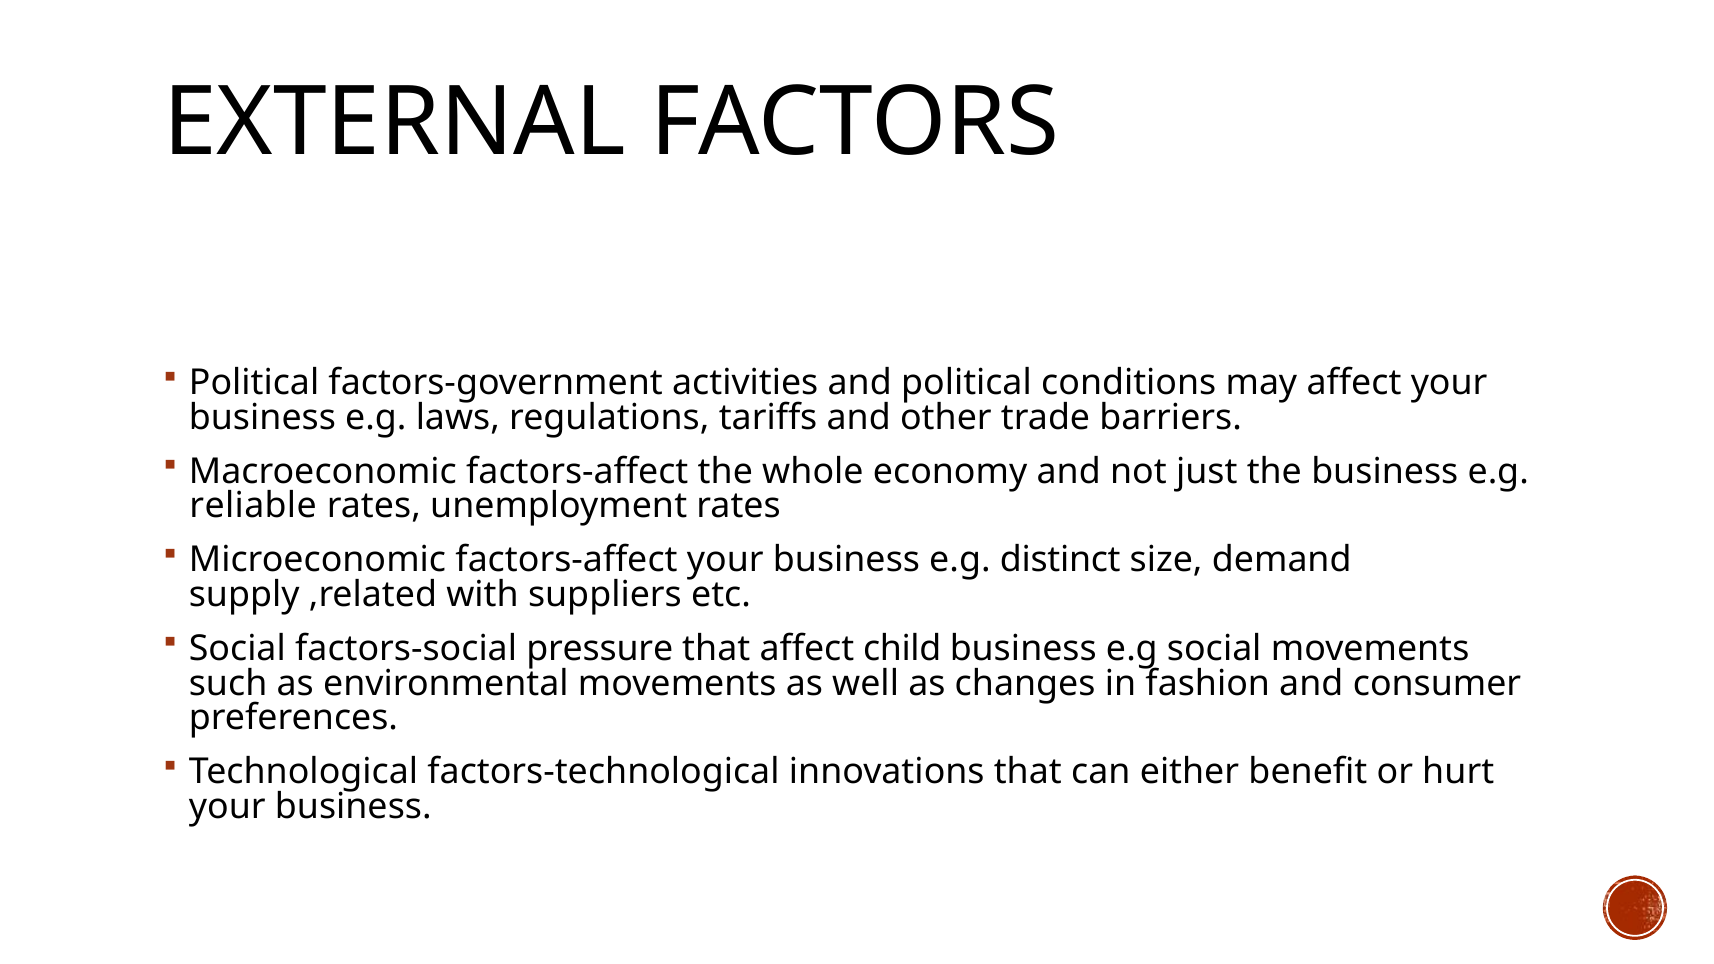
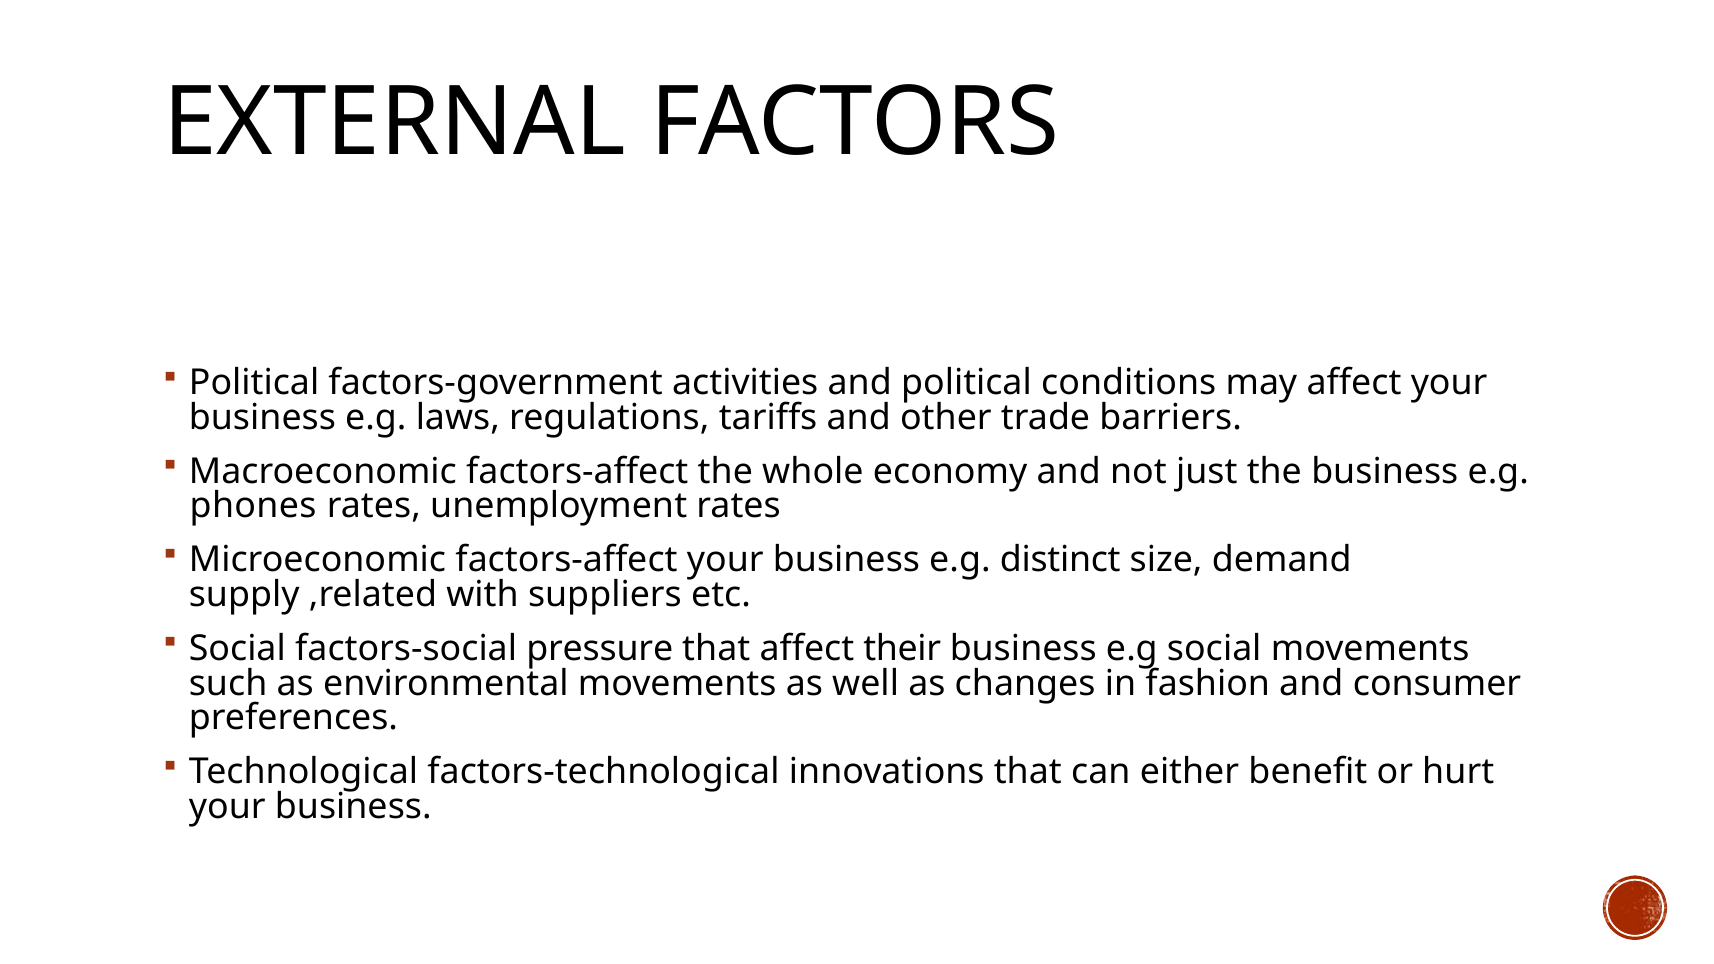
reliable: reliable -> phones
child: child -> their
